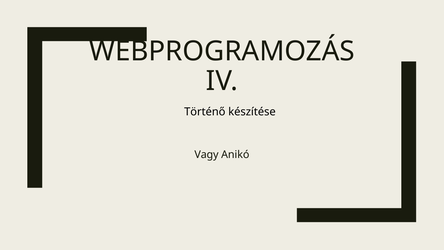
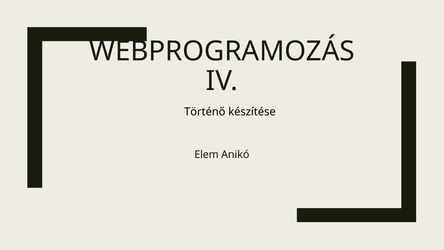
Vagy: Vagy -> Elem
